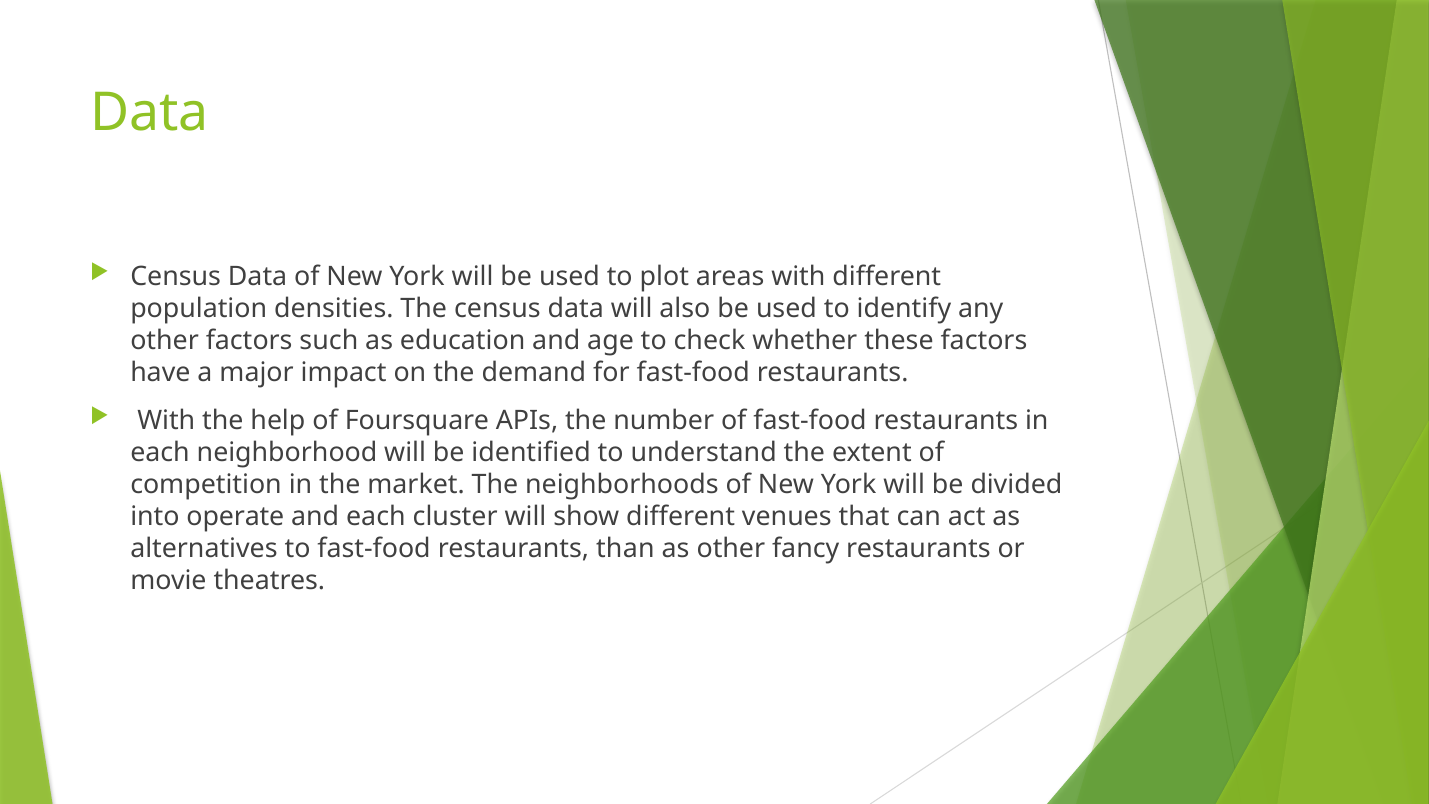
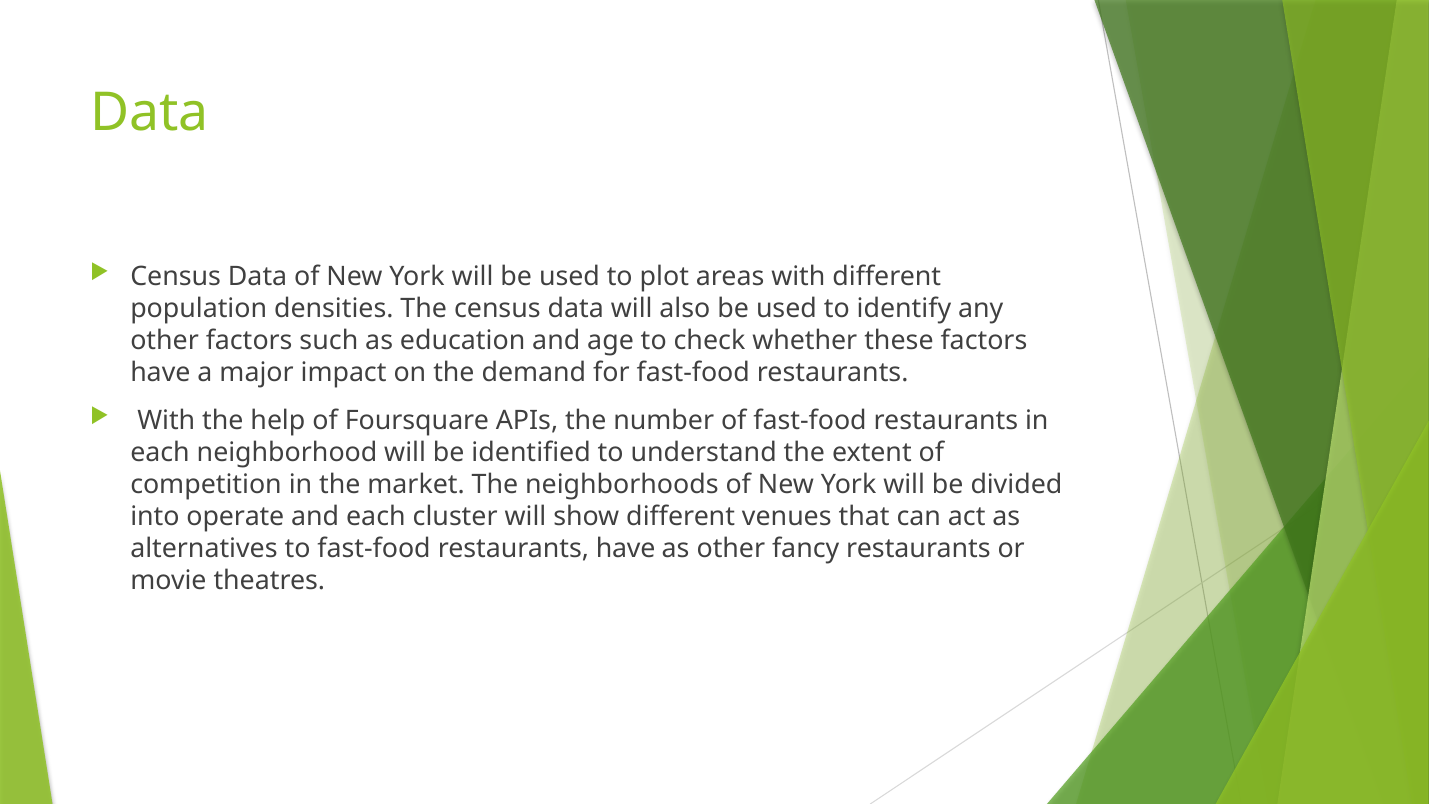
restaurants than: than -> have
